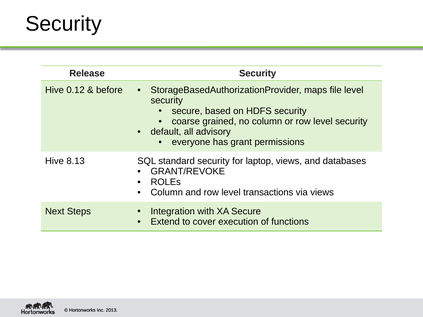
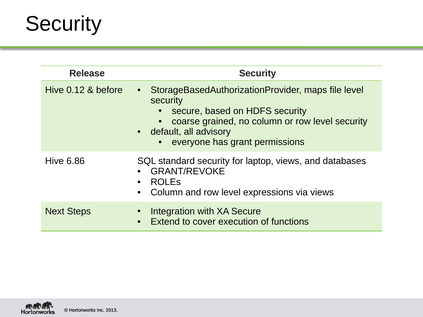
8.13: 8.13 -> 6.86
transactions: transactions -> expressions
